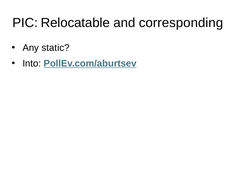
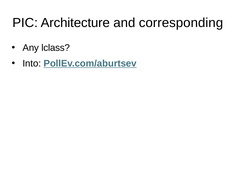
Relocatable: Relocatable -> Architecture
static: static -> lclass
